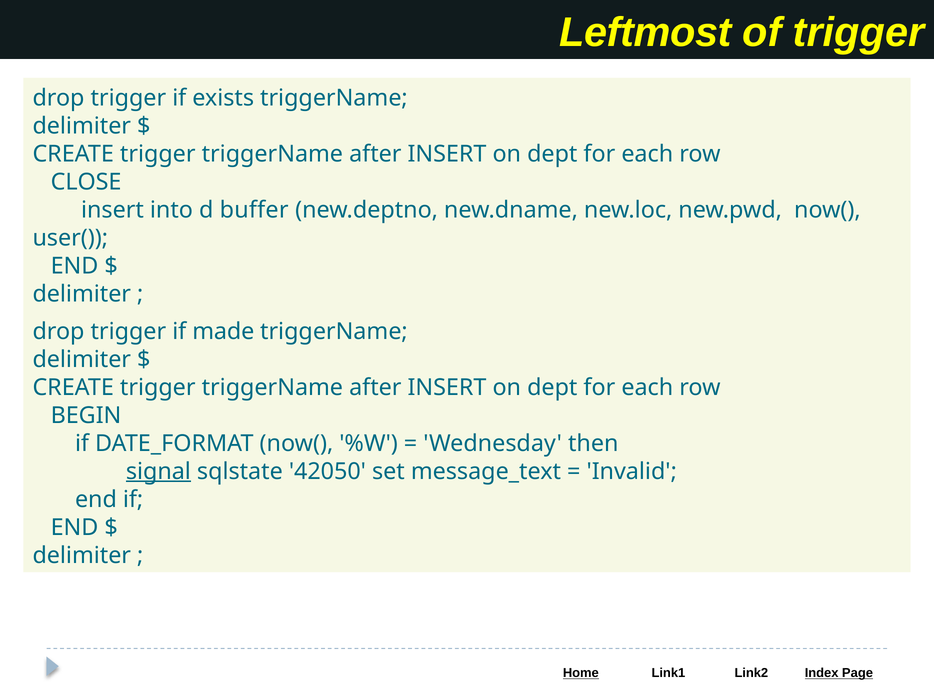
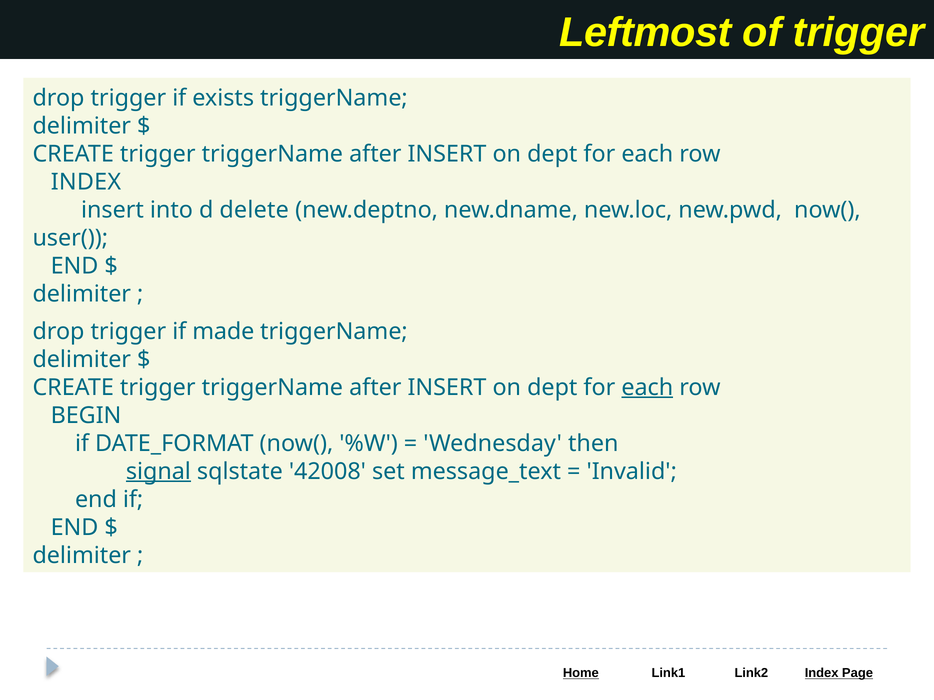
CLOSE at (86, 182): CLOSE -> INDEX
buffer: buffer -> delete
each at (647, 388) underline: none -> present
42050: 42050 -> 42008
